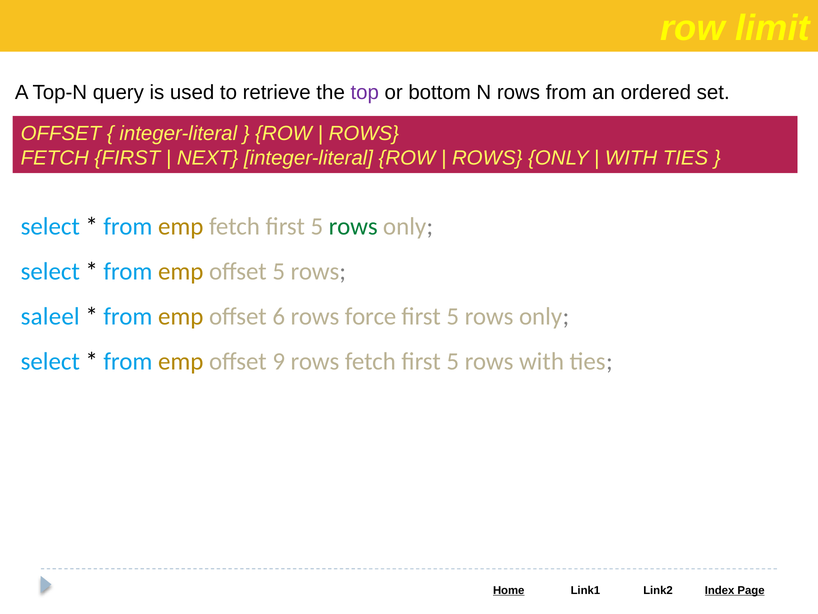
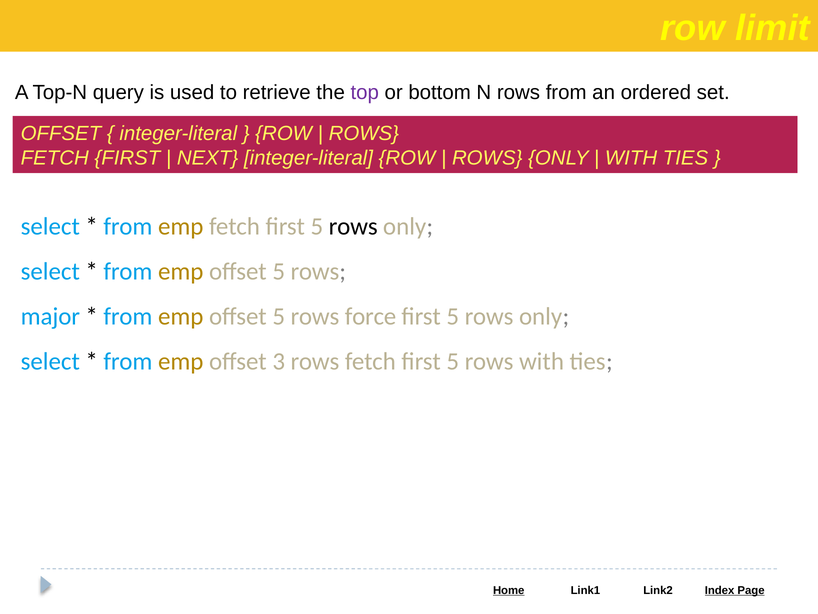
rows at (353, 226) colour: green -> black
saleel: saleel -> major
6 at (279, 316): 6 -> 5
9: 9 -> 3
